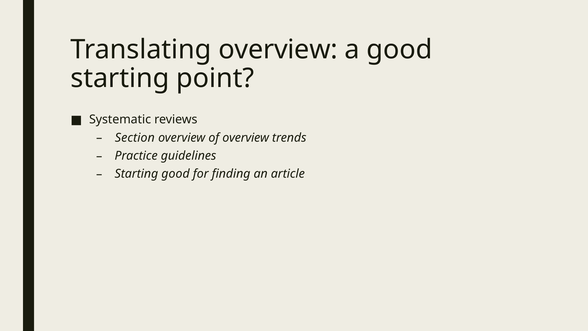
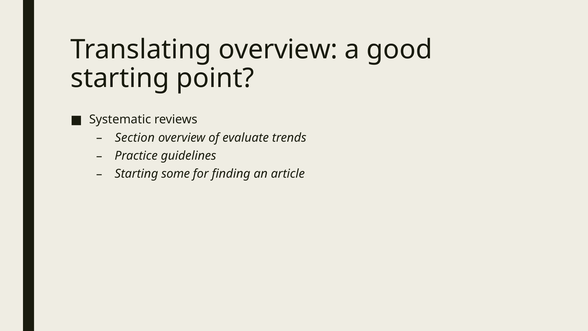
of overview: overview -> evaluate
Starting good: good -> some
